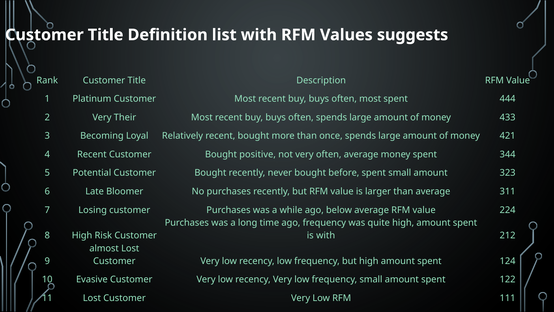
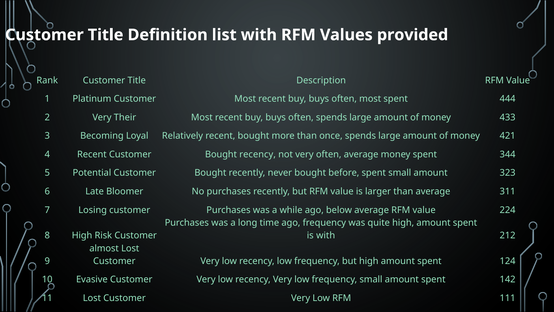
suggests: suggests -> provided
Bought positive: positive -> recency
122: 122 -> 142
